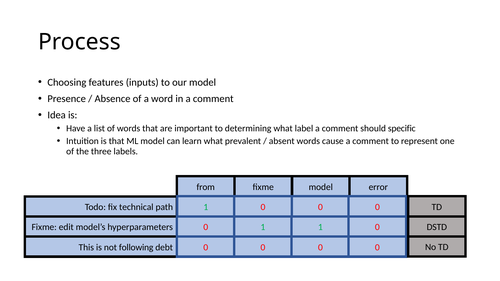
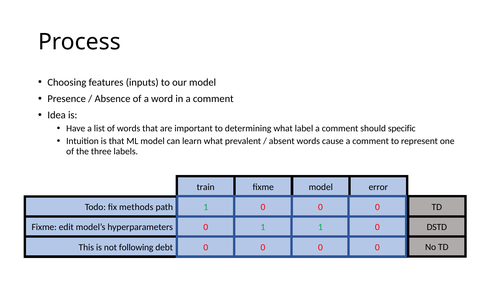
from: from -> train
technical: technical -> methods
